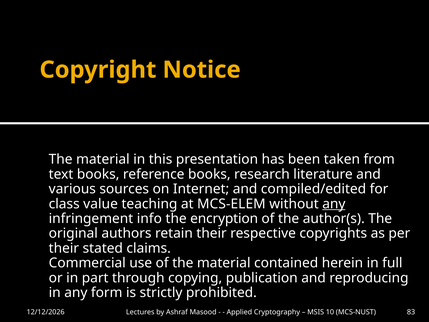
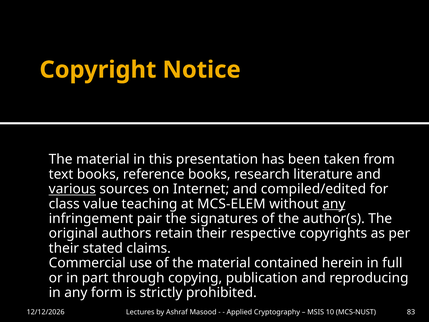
various underline: none -> present
info: info -> pair
encryption: encryption -> signatures
